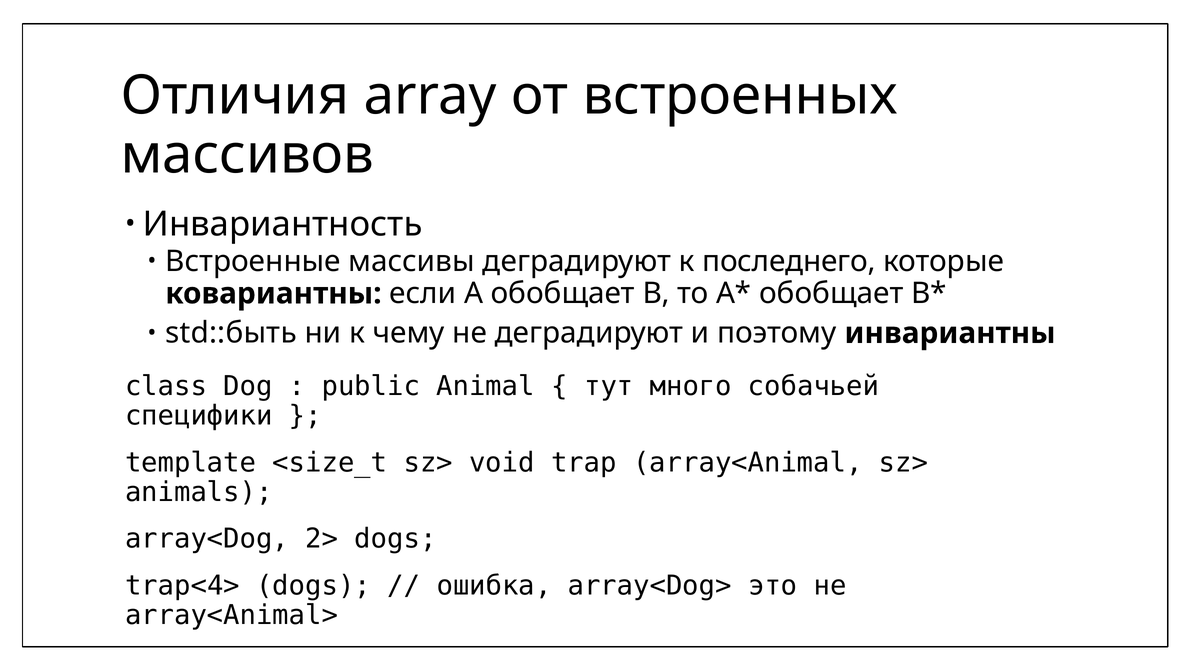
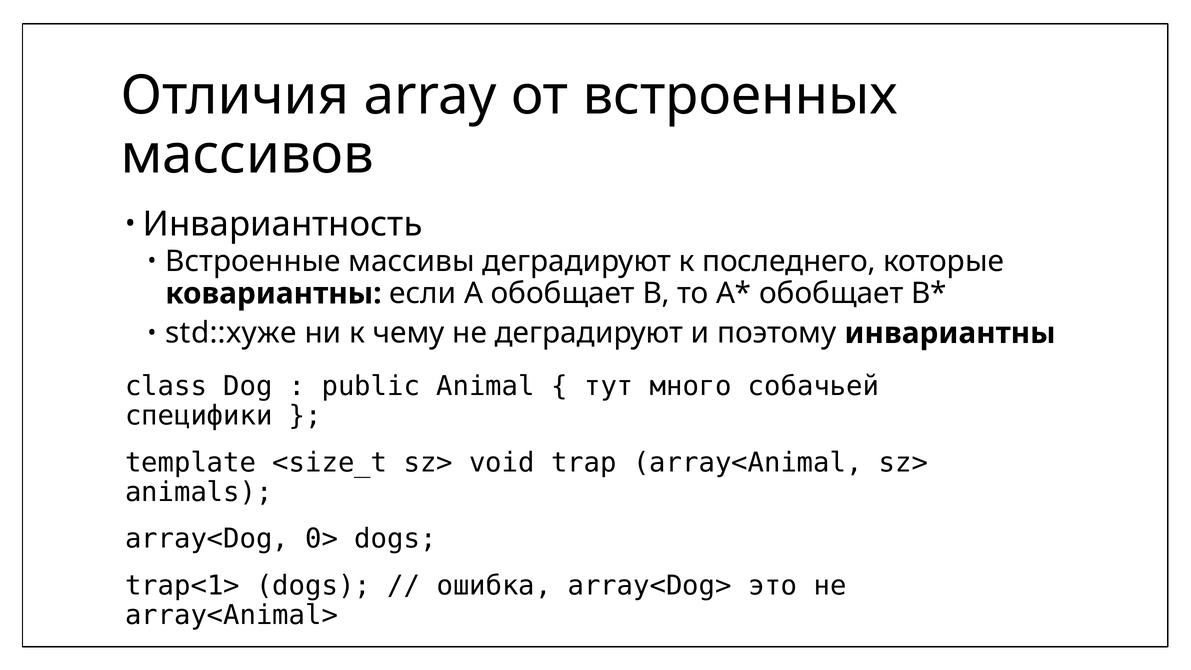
std::быть: std::быть -> std::хуже
2>: 2> -> 0>
trap<4>: trap<4> -> trap<1>
